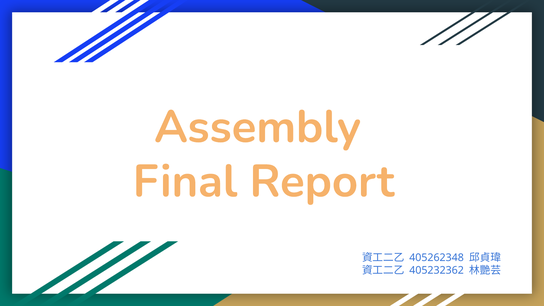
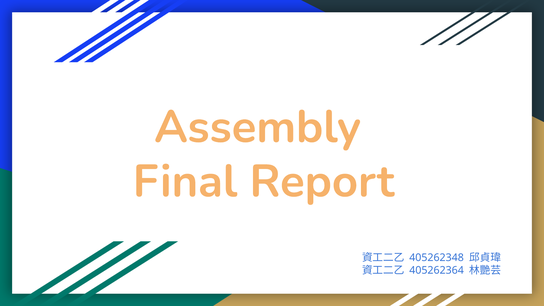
405232362: 405232362 -> 405262364
